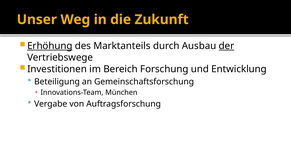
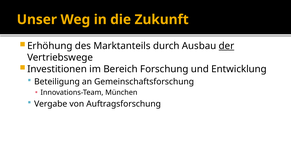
Erhöhung underline: present -> none
